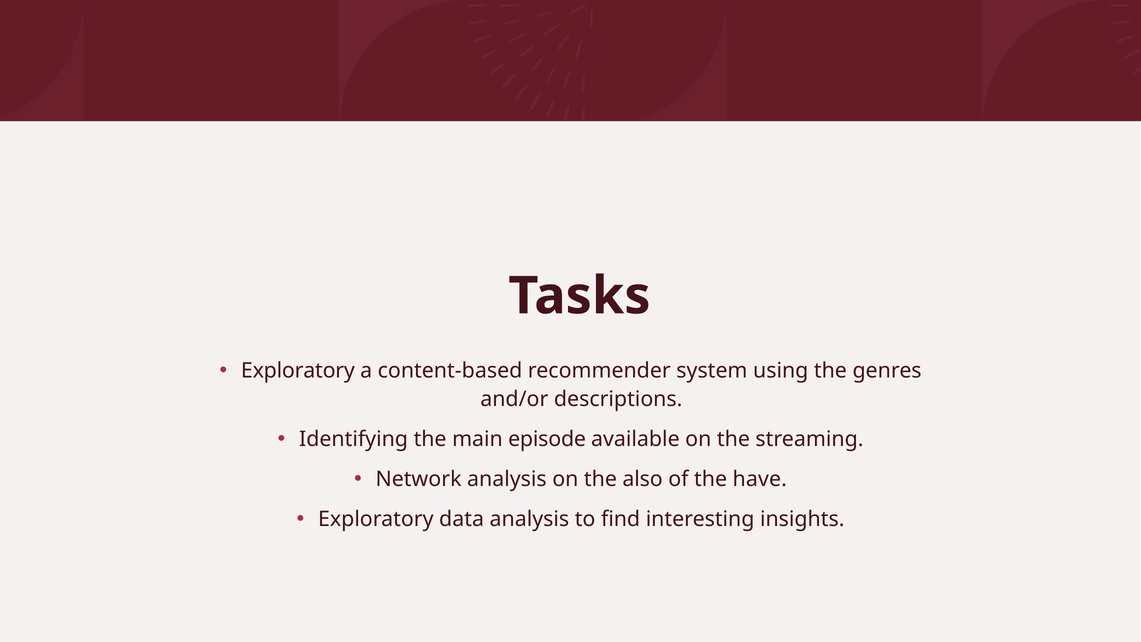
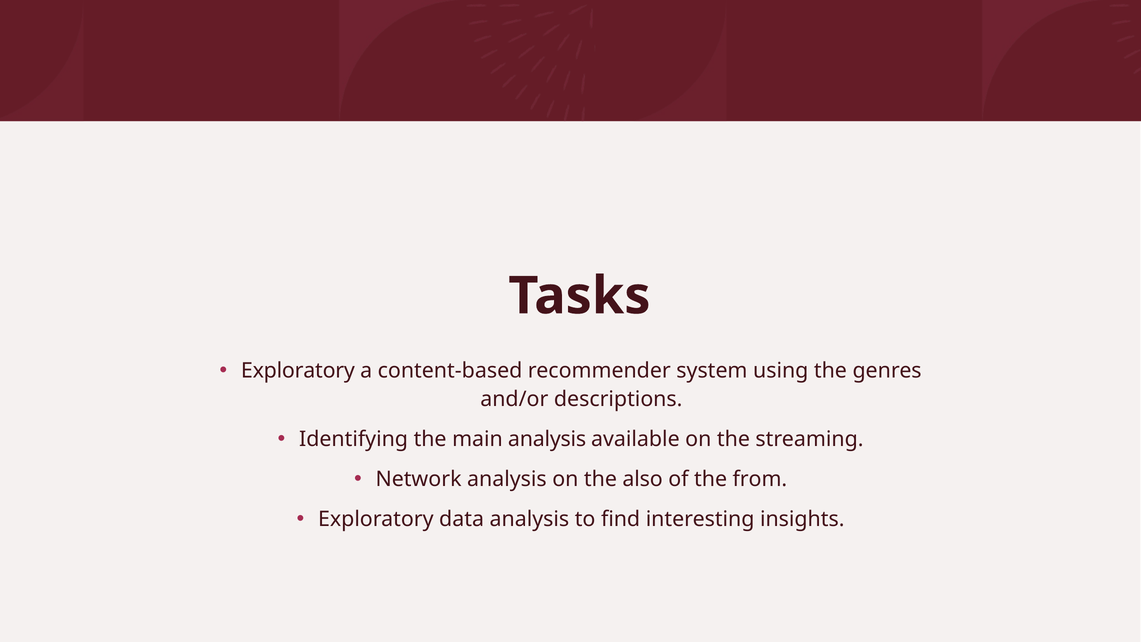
main episode: episode -> analysis
have: have -> from
